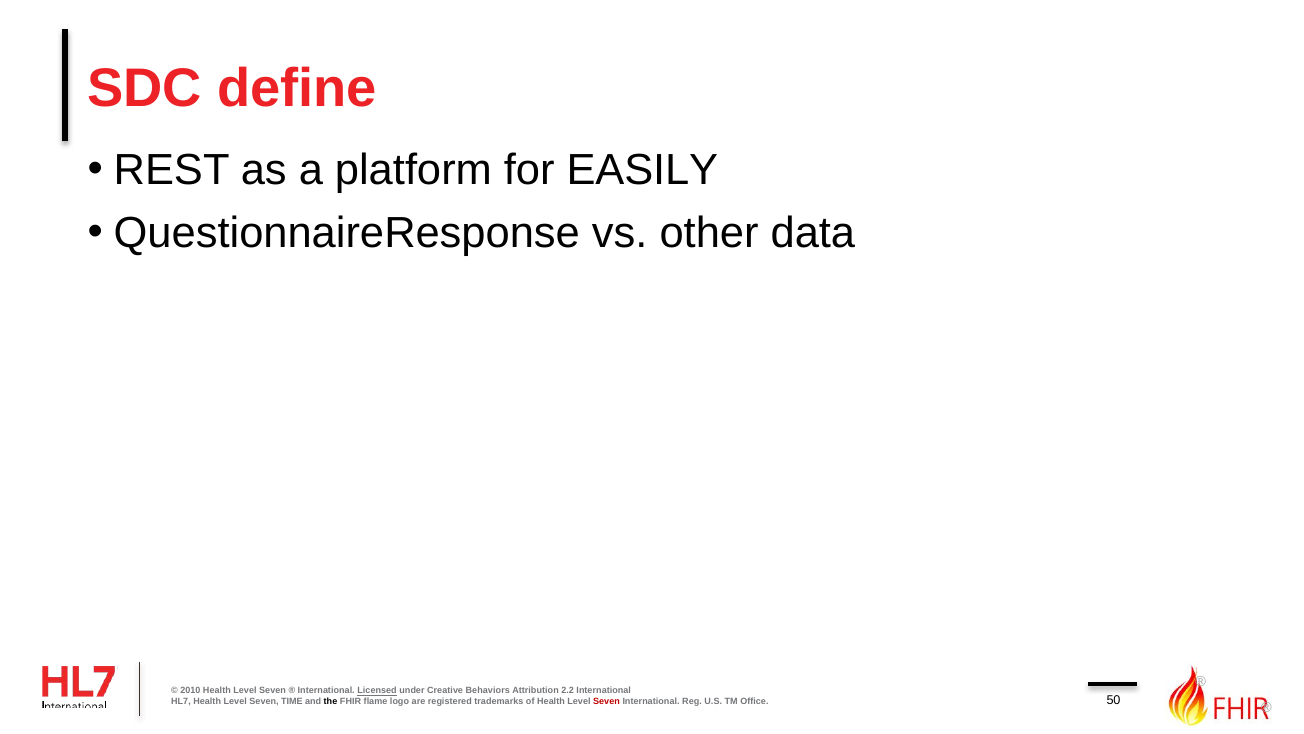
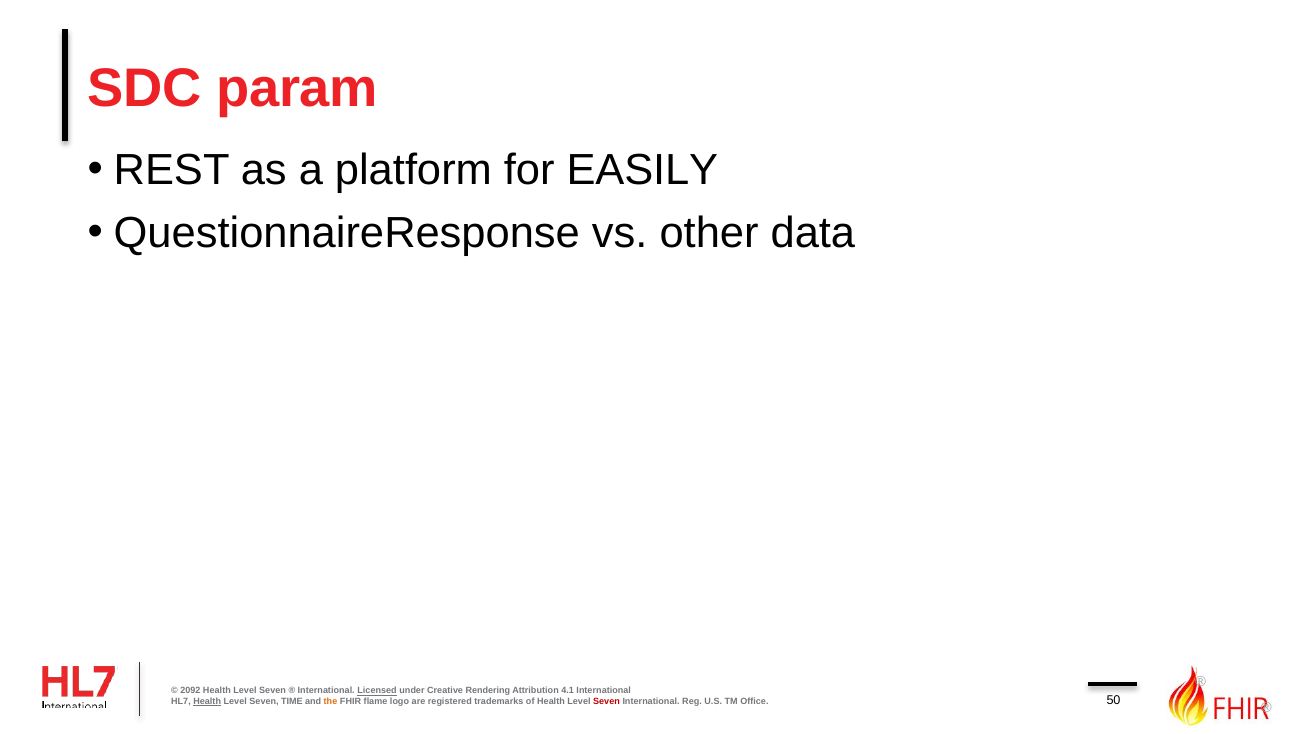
define: define -> param
2010: 2010 -> 2092
Behaviors: Behaviors -> Rendering
2.2: 2.2 -> 4.1
Health at (207, 701) underline: none -> present
the colour: black -> orange
